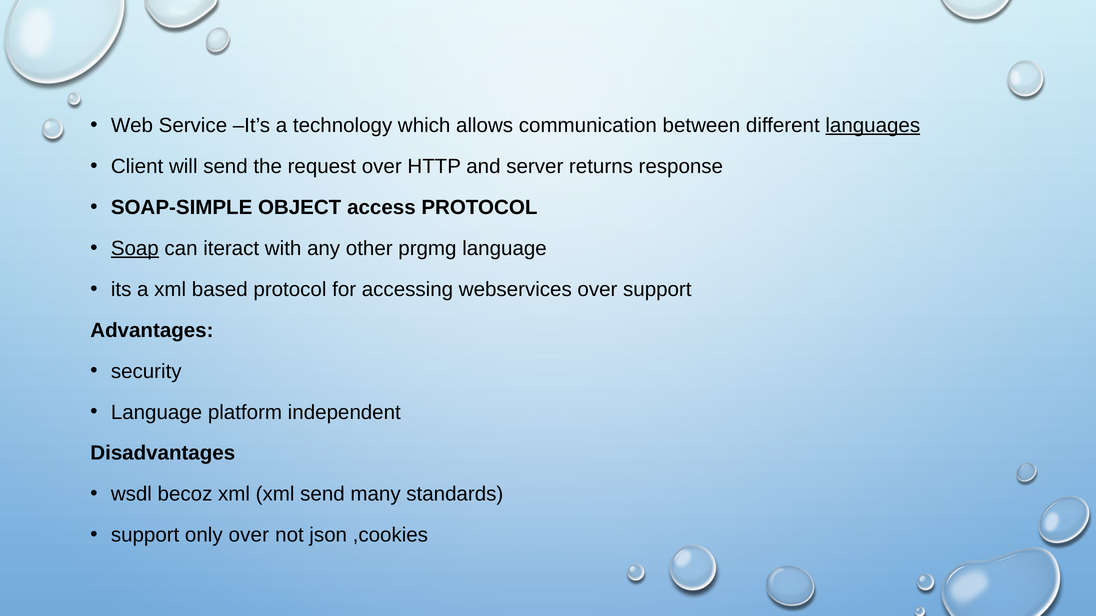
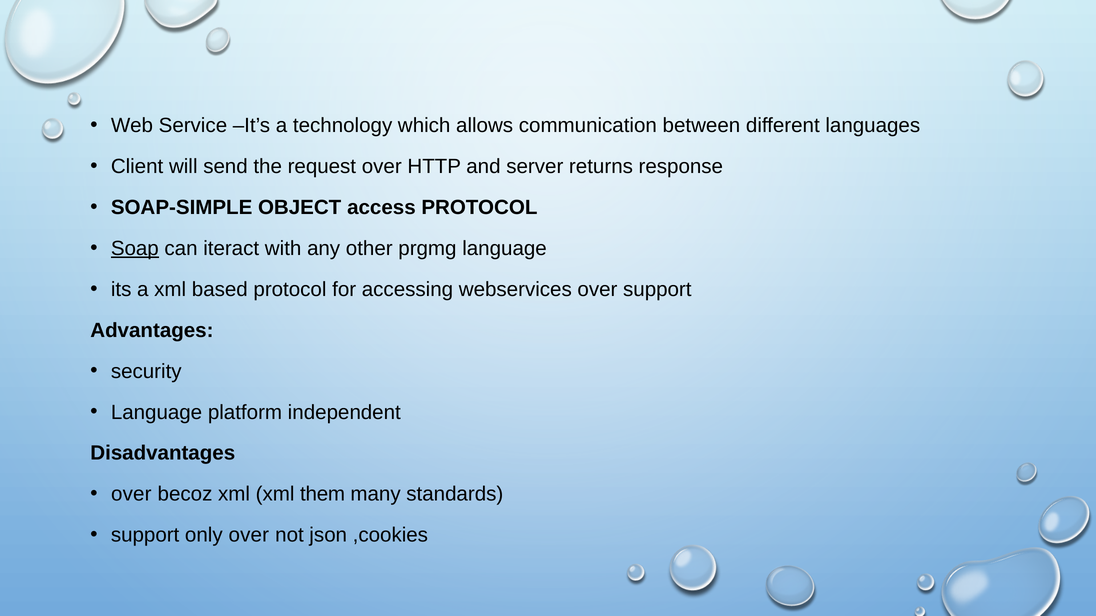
languages underline: present -> none
wsdl at (131, 495): wsdl -> over
xml send: send -> them
